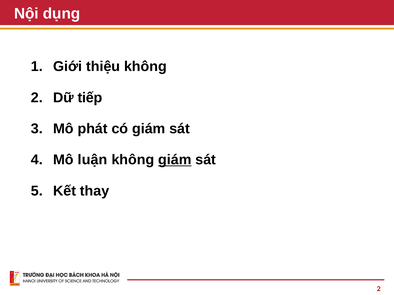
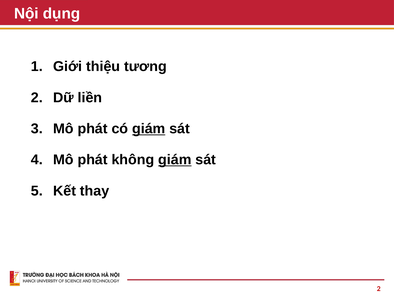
thiệu không: không -> tương
tiếp: tiếp -> liền
giám at (149, 129) underline: none -> present
luận at (93, 160): luận -> phát
